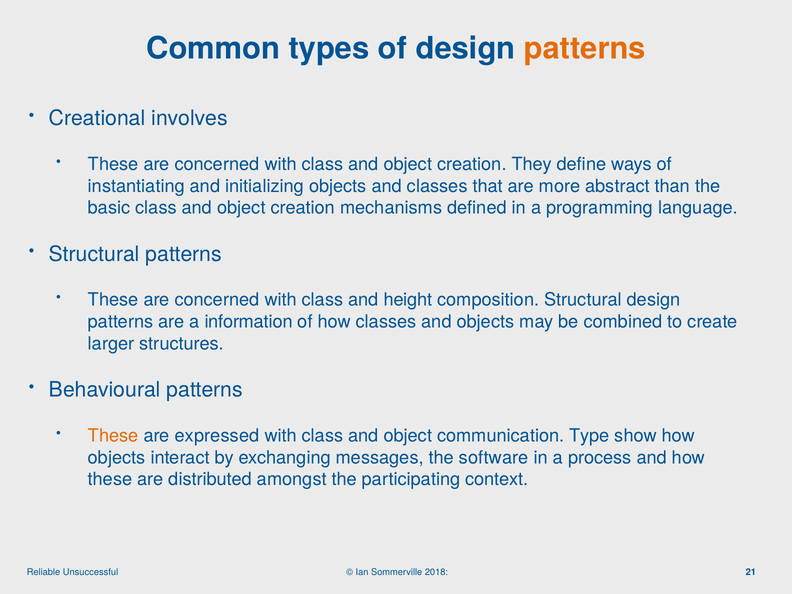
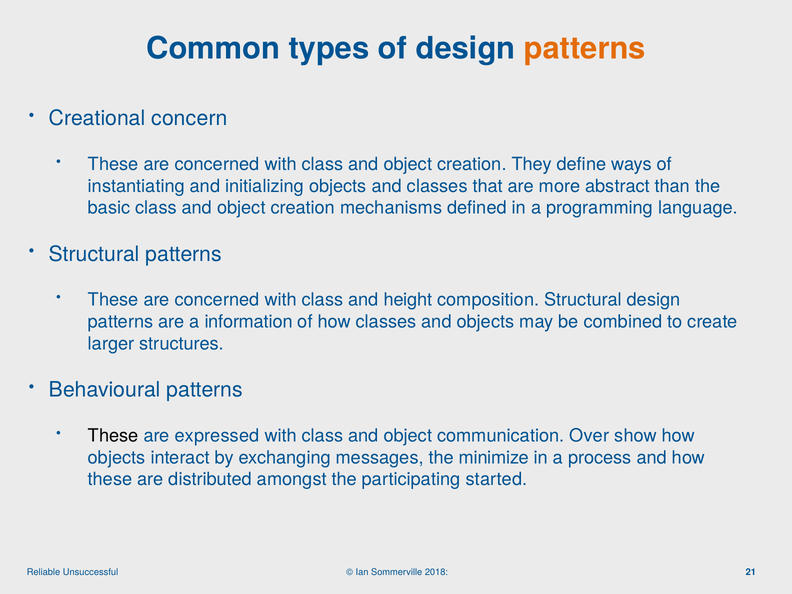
involves: involves -> concern
These at (113, 436) colour: orange -> black
Type: Type -> Over
software: software -> minimize
context: context -> started
